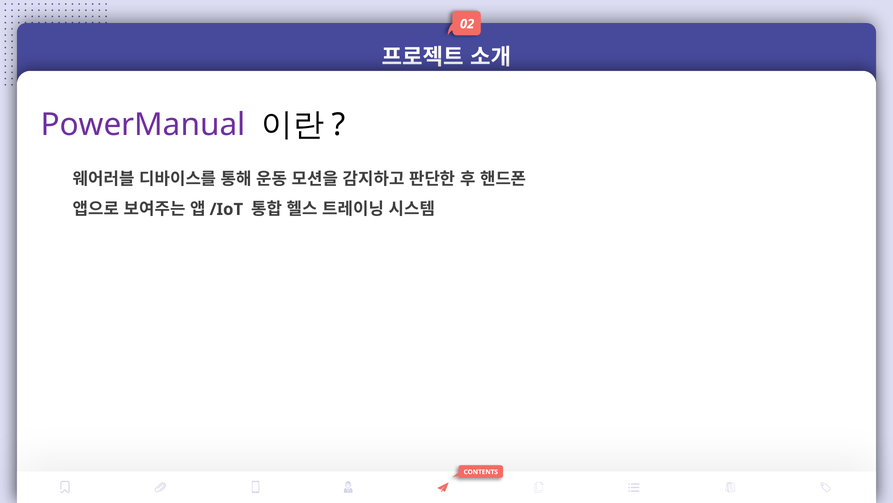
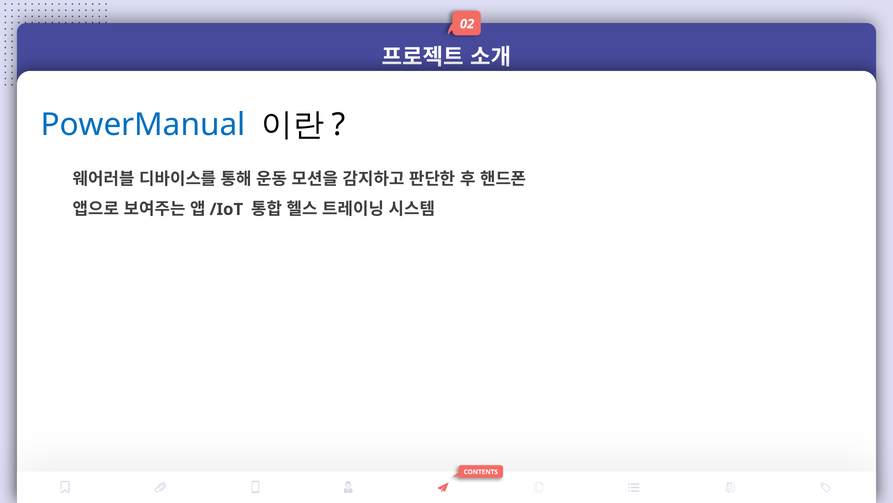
PowerManual colour: purple -> blue
